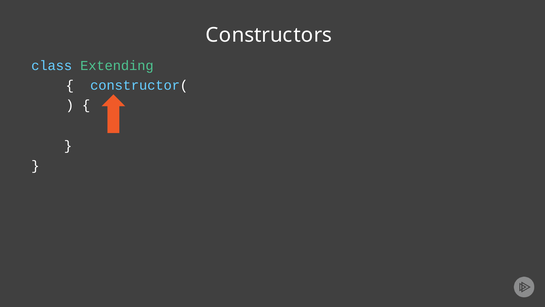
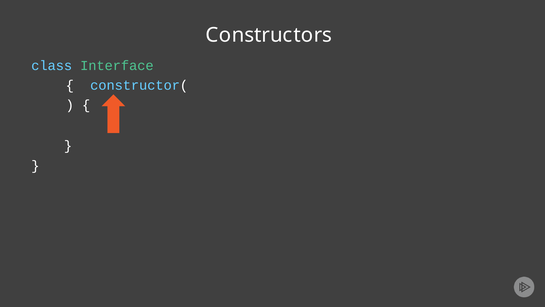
Extending: Extending -> Interface
